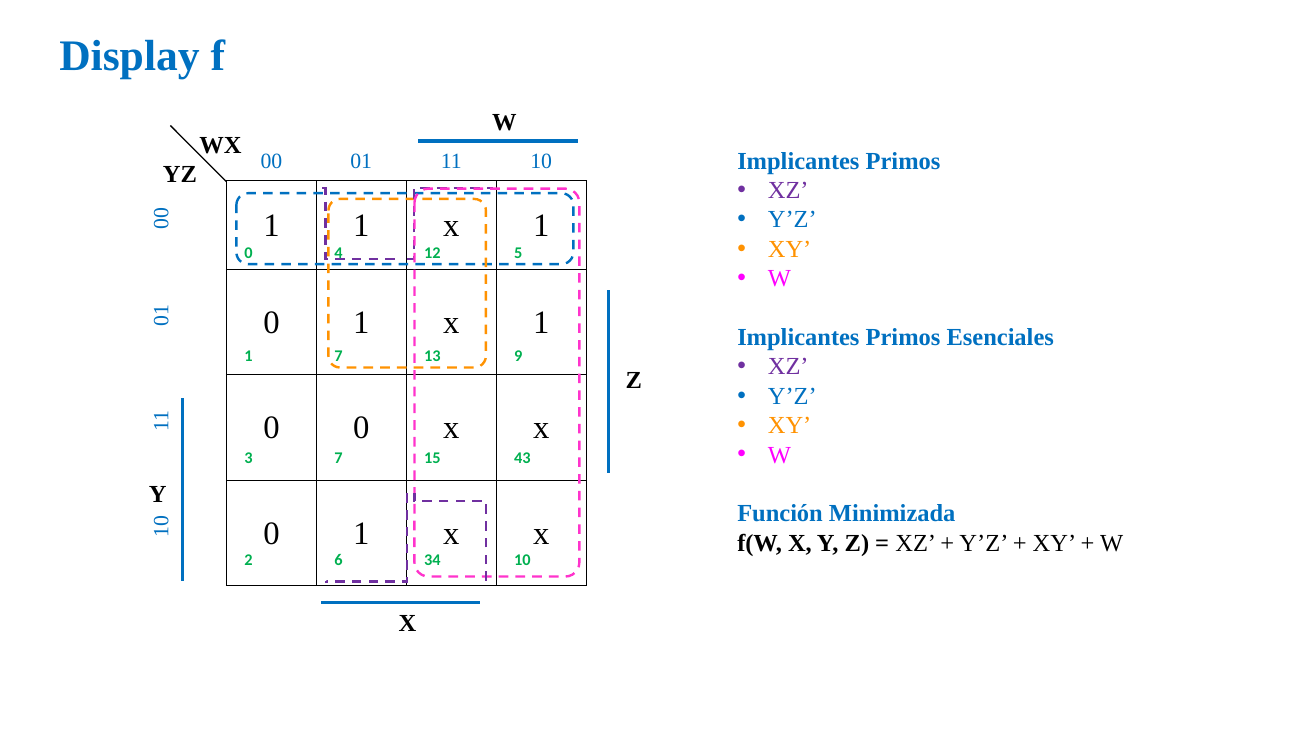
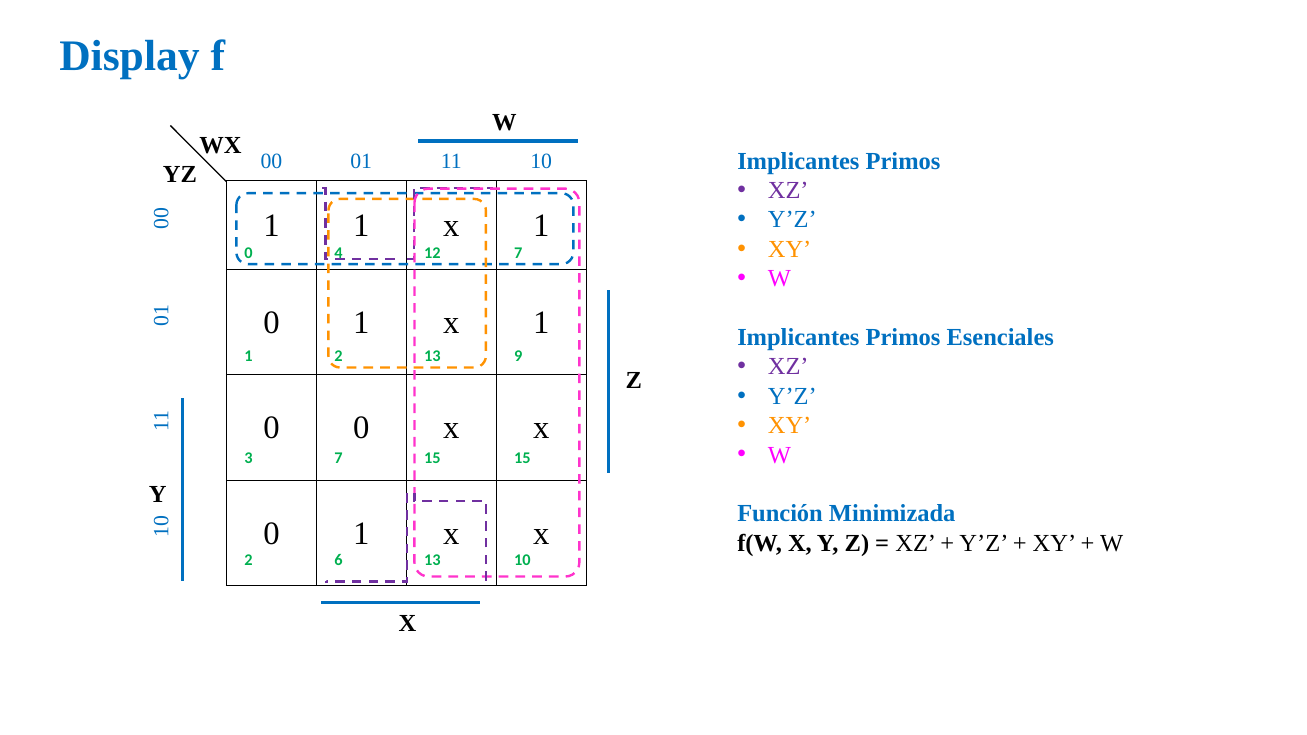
12 5: 5 -> 7
1 7: 7 -> 2
15 43: 43 -> 15
6 34: 34 -> 13
